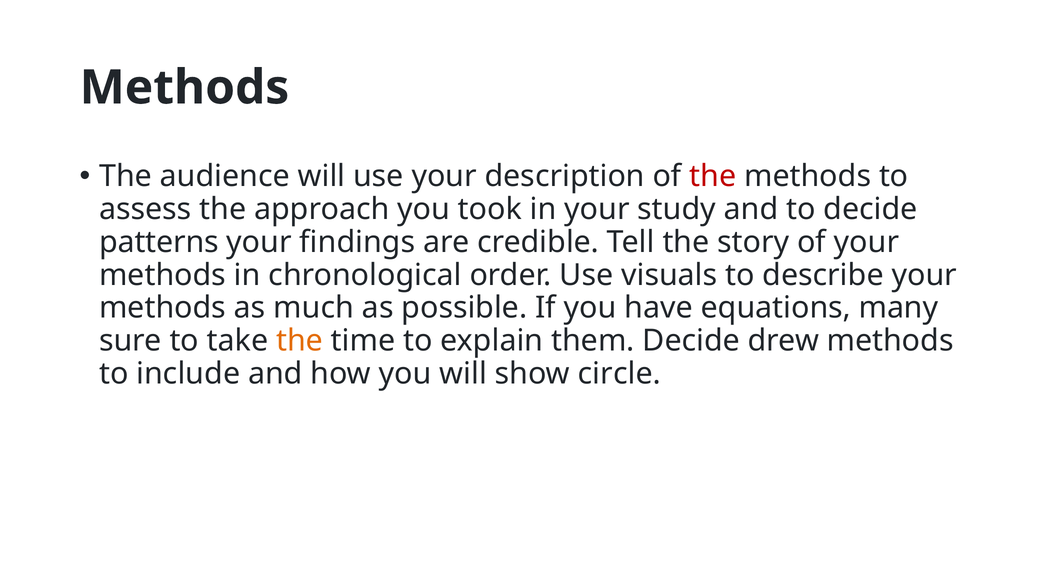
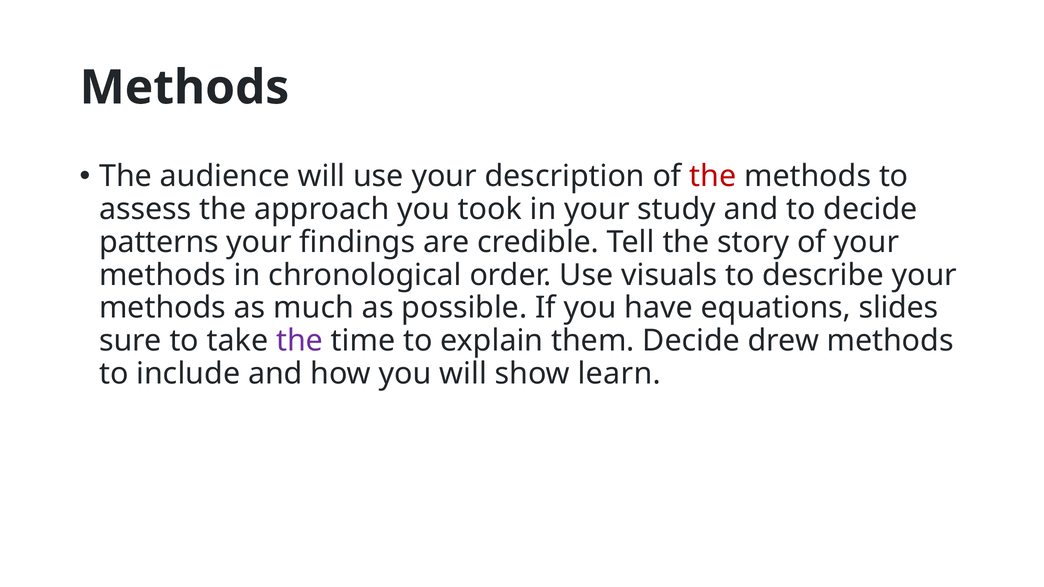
many: many -> slides
the at (300, 341) colour: orange -> purple
circle: circle -> learn
